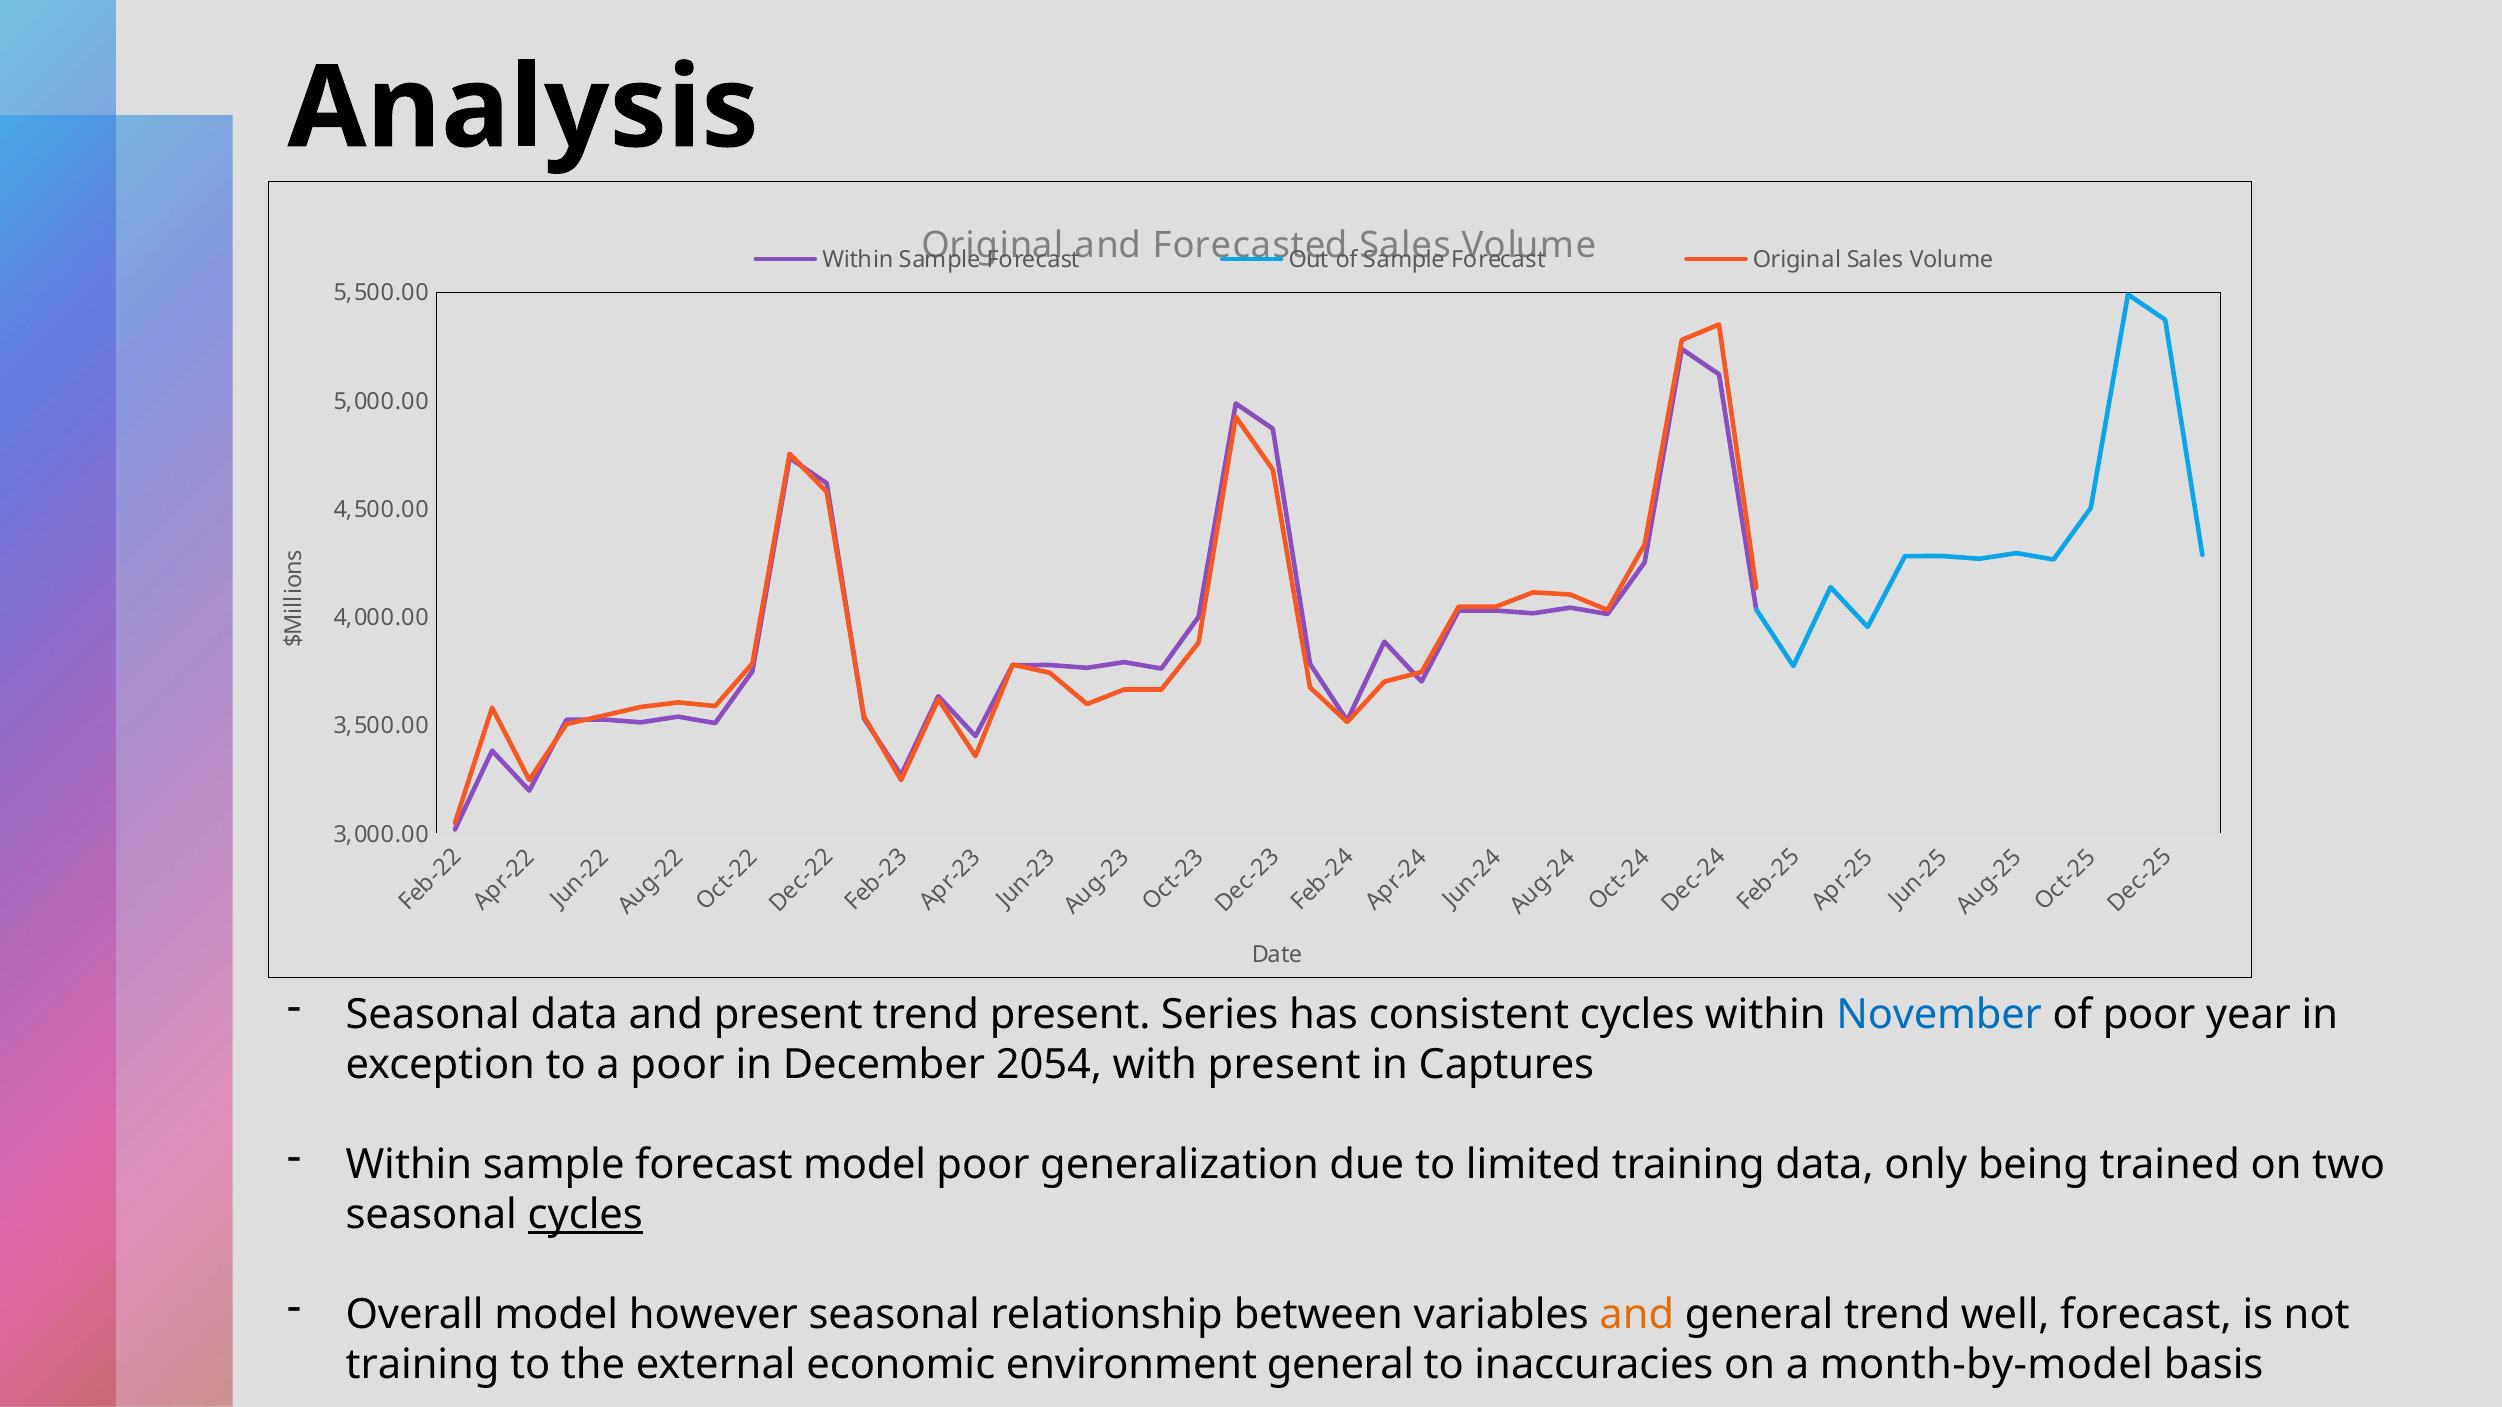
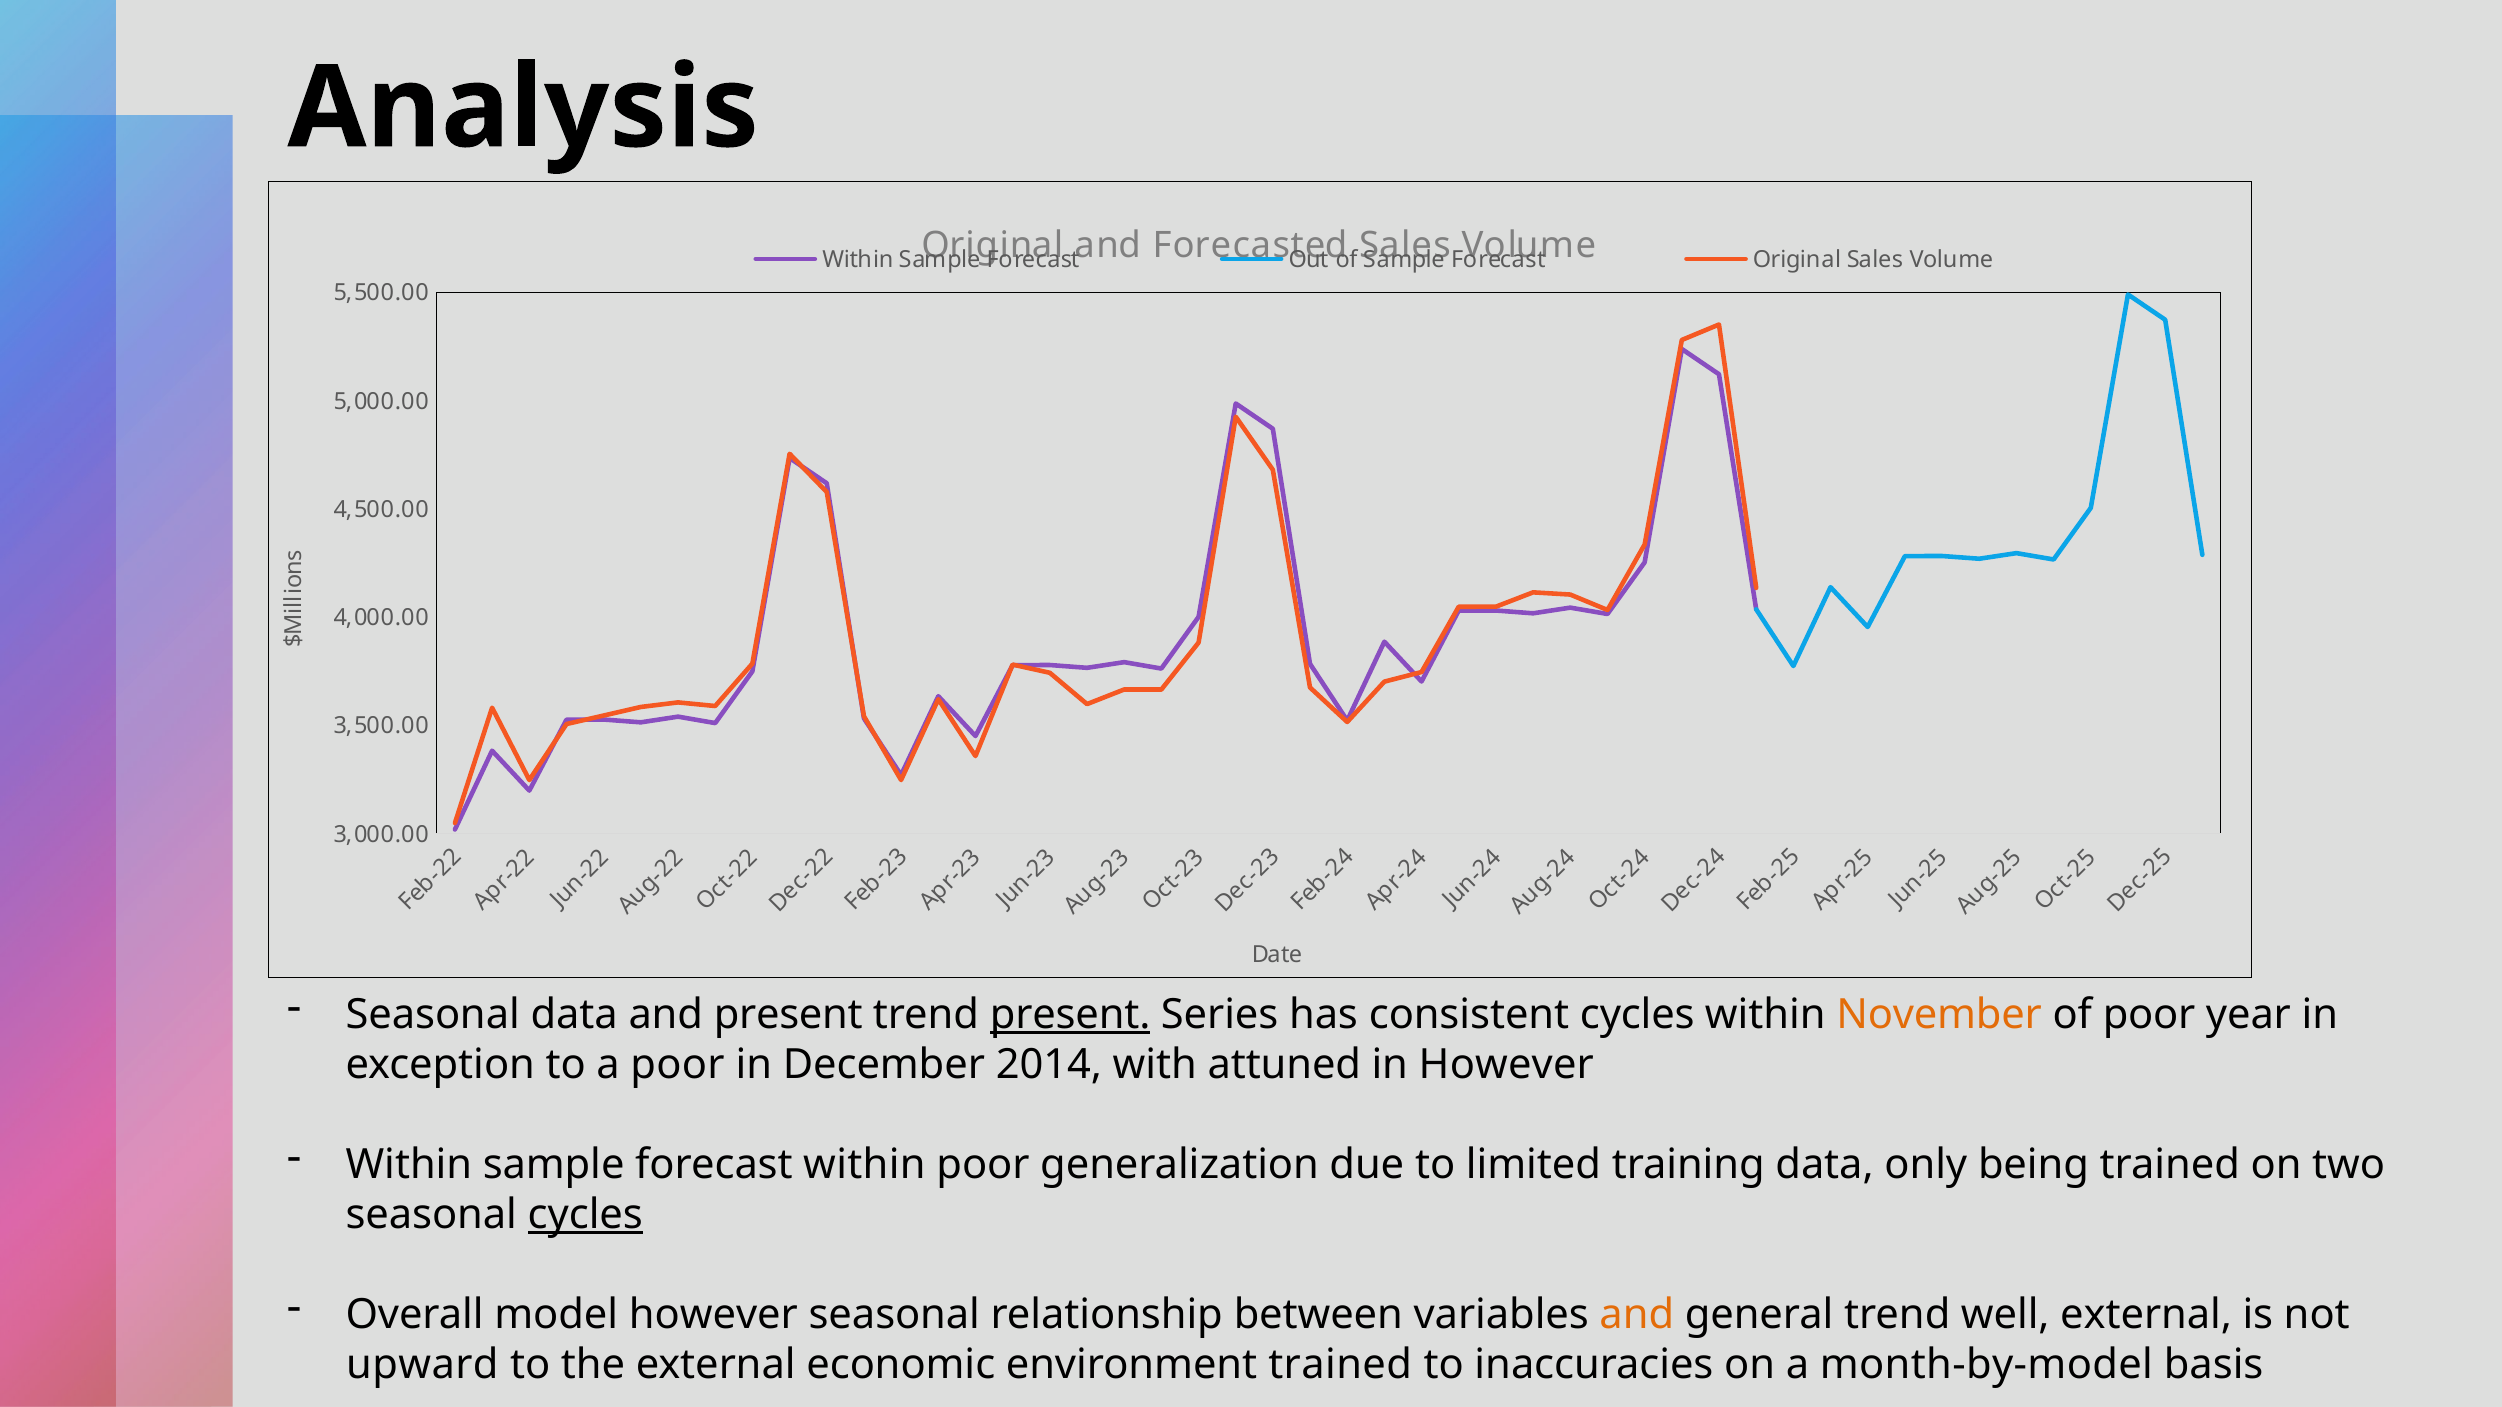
present at (1070, 1015) underline: none -> present
November colour: blue -> orange
2054: 2054 -> 2014
with present: present -> attuned
in Captures: Captures -> However
forecast model: model -> within
well forecast: forecast -> external
training at (423, 1365): training -> upward
environment general: general -> trained
